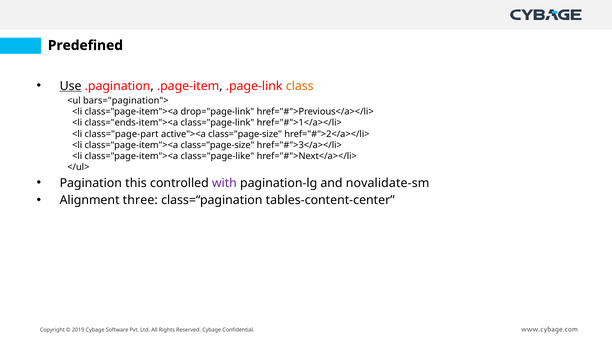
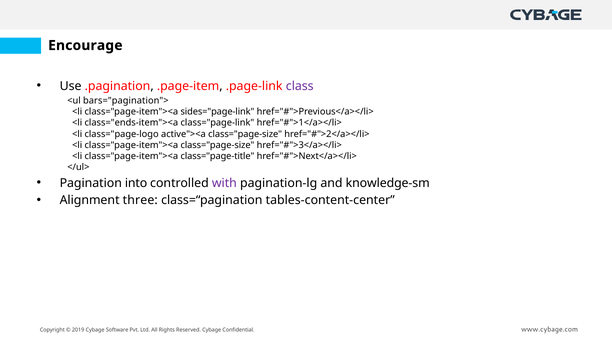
Predefined: Predefined -> Encourage
Use underline: present -> none
class colour: orange -> purple
drop="page-link: drop="page-link -> sides="page-link
class="page-part: class="page-part -> class="page-logo
class="page-like: class="page-like -> class="page-title
this: this -> into
novalidate-sm: novalidate-sm -> knowledge-sm
